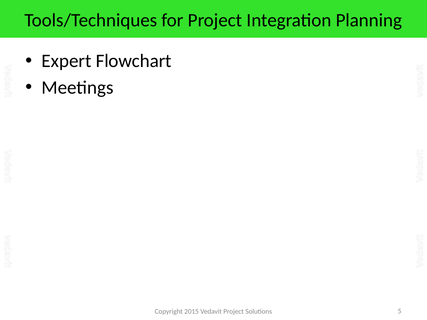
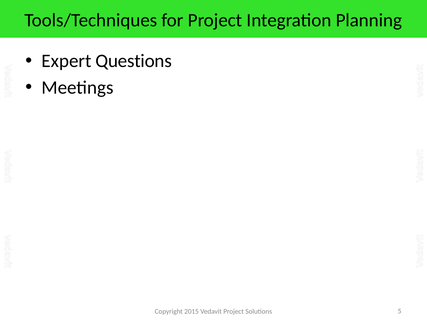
Flowchart: Flowchart -> Questions
